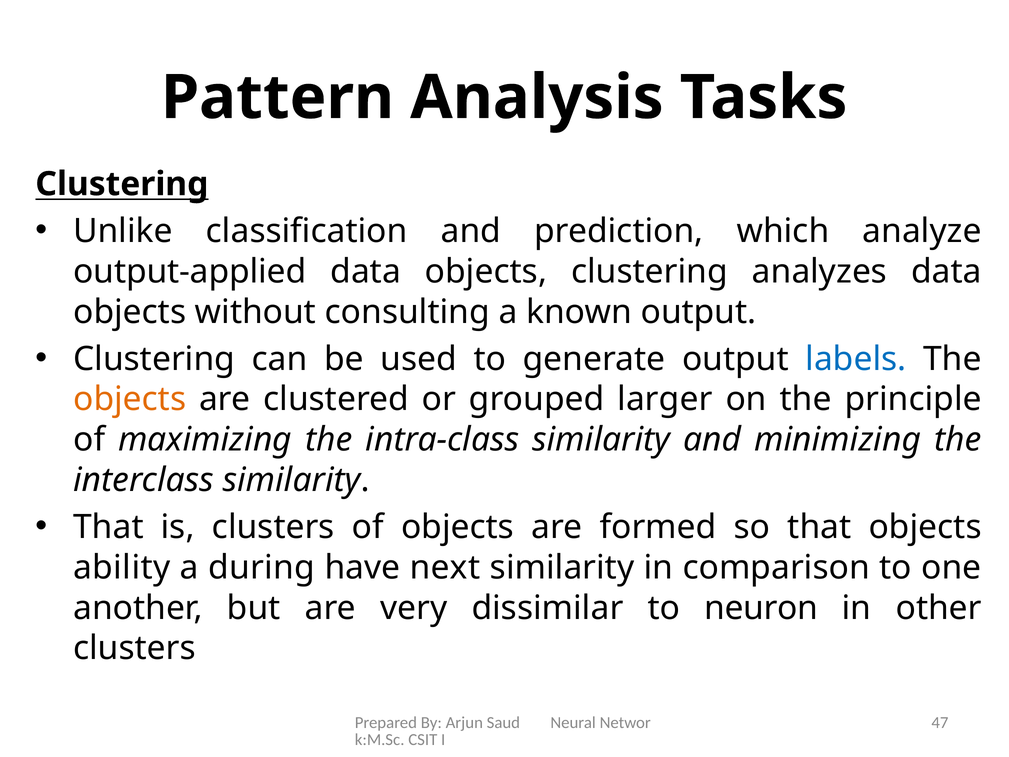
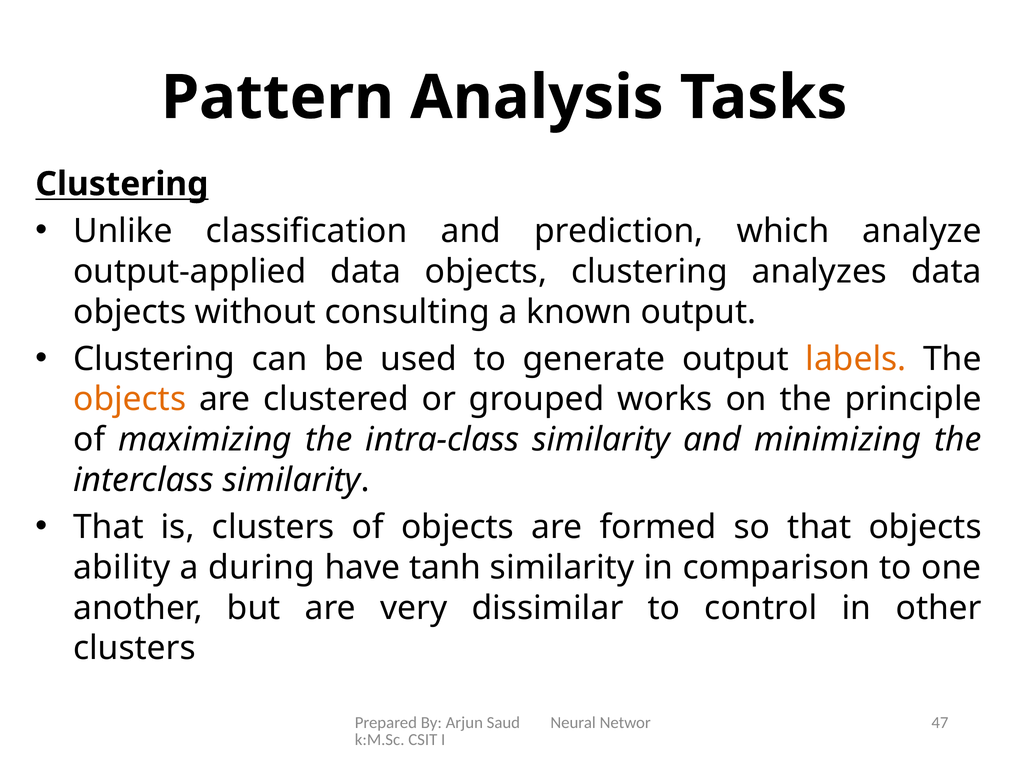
labels colour: blue -> orange
larger: larger -> works
next: next -> tanh
neuron: neuron -> control
